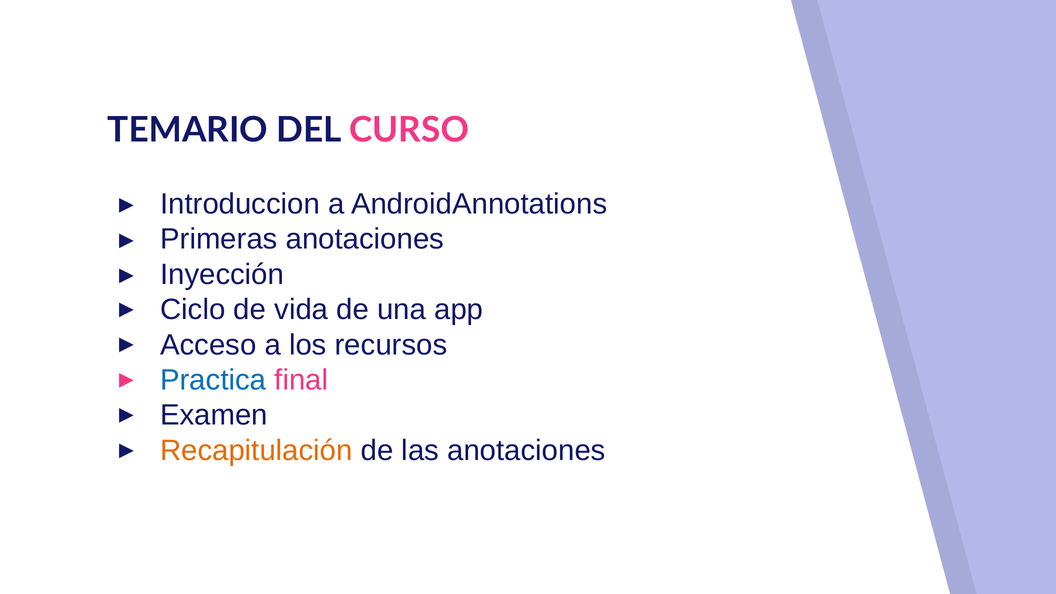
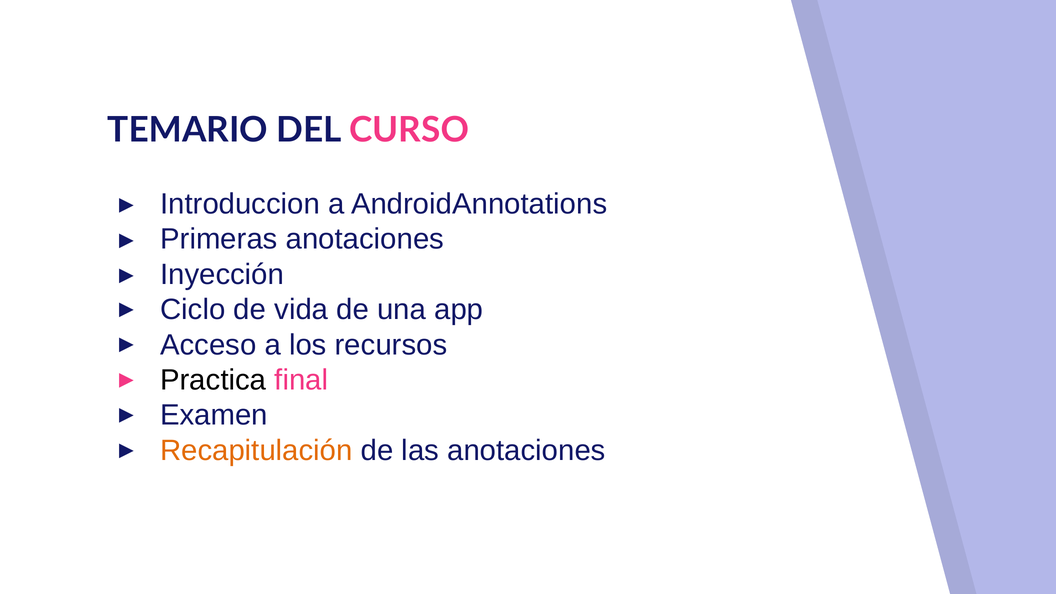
Practica colour: blue -> black
